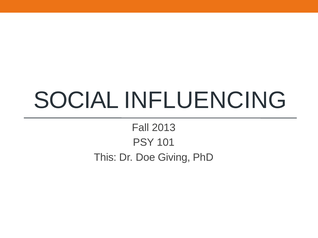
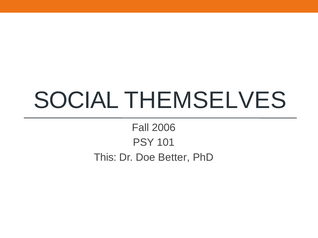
INFLUENCING: INFLUENCING -> THEMSELVES
2013: 2013 -> 2006
Giving: Giving -> Better
